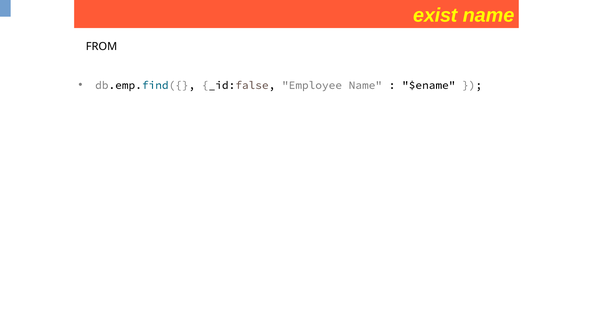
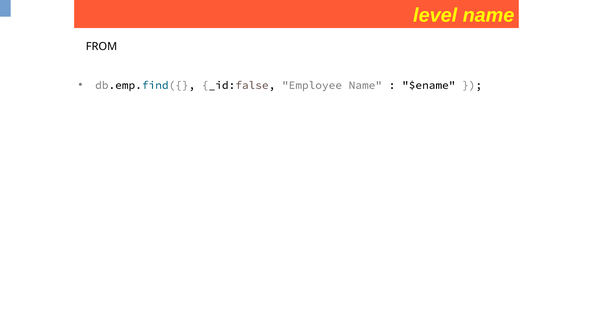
exist: exist -> level
